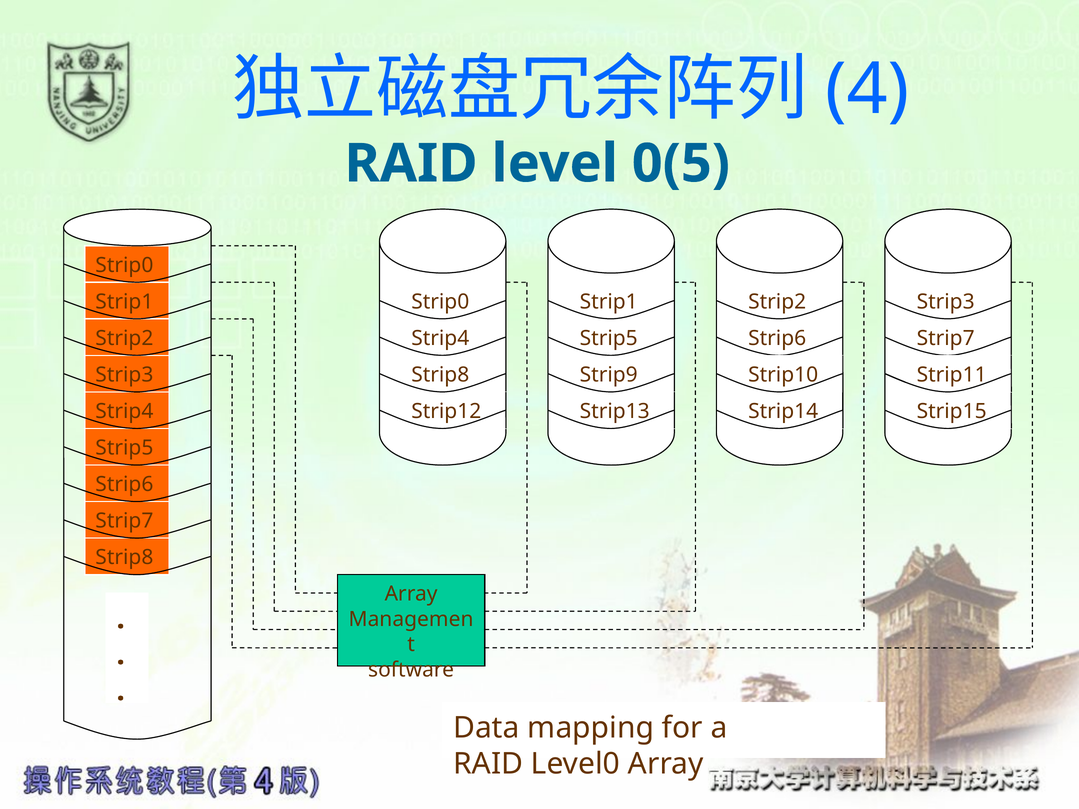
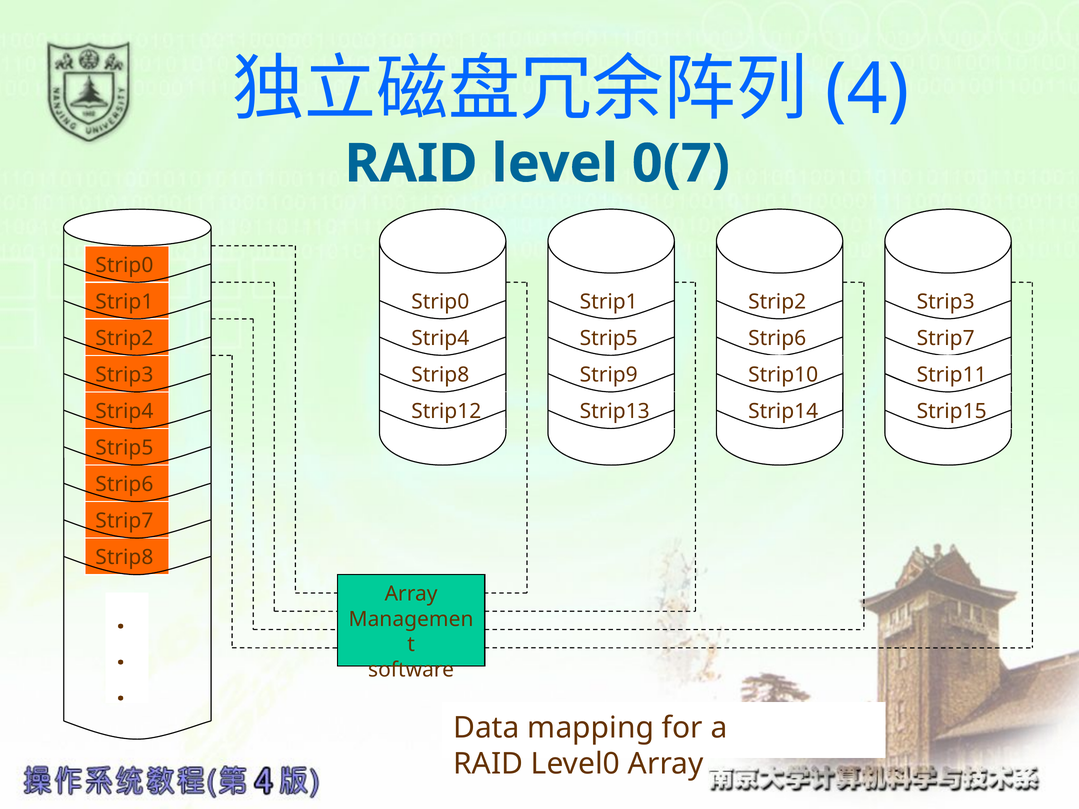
0(5: 0(5 -> 0(7
